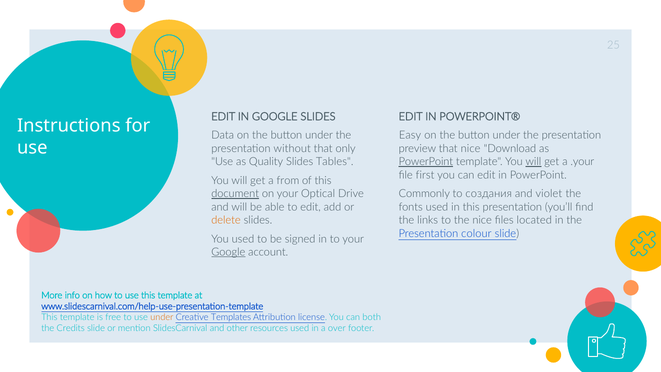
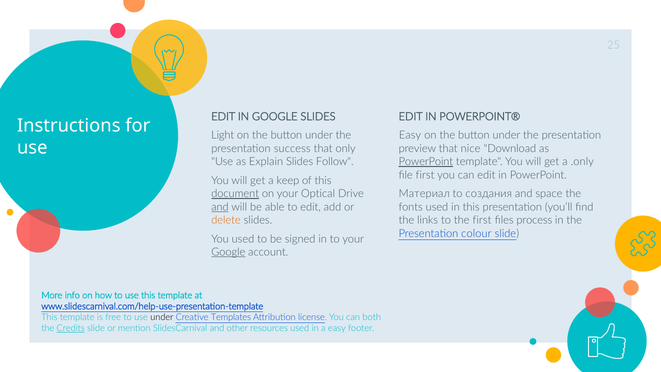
Data: Data -> Light
without: without -> success
Quality: Quality -> Explain
Tables: Tables -> Follow
will at (533, 162) underline: present -> none
.your: .your -> .only
from: from -> keep
Commonly: Commonly -> Материал
violet: violet -> space
and at (220, 207) underline: none -> present
the nice: nice -> first
located: located -> process
under at (162, 317) colour: orange -> black
Credits underline: none -> present
a over: over -> easy
